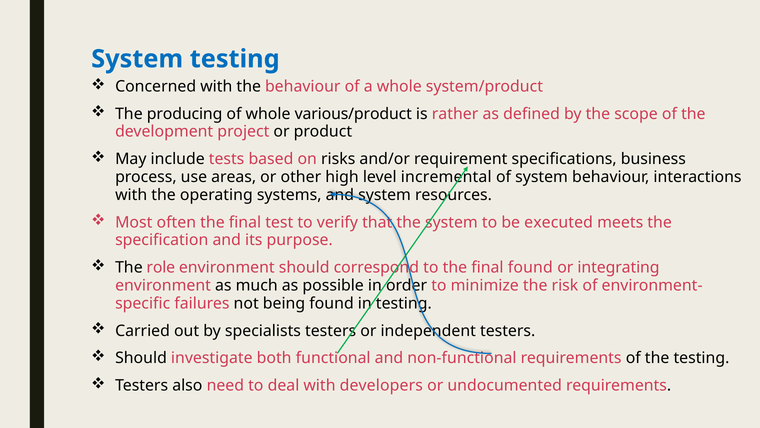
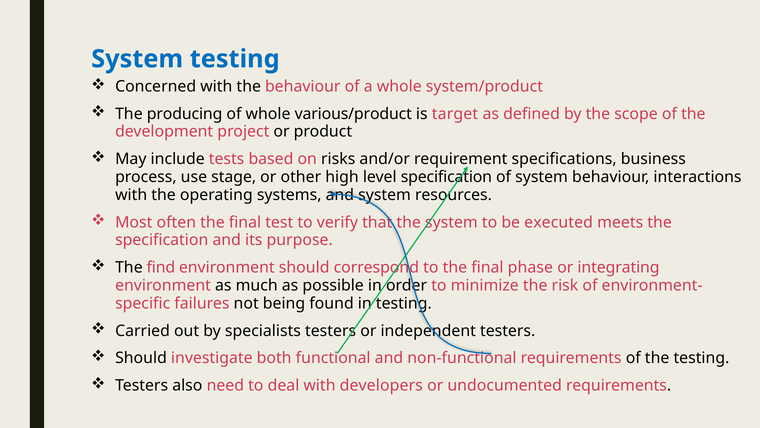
rather: rather -> target
areas: areas -> stage
level incremental: incremental -> specification
role: role -> find
found at (530, 267): found -> phase
